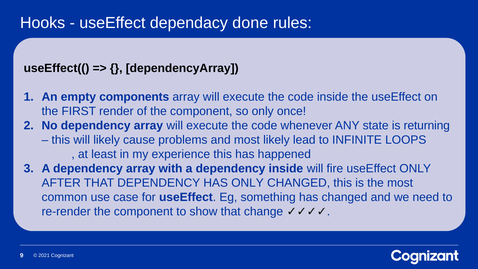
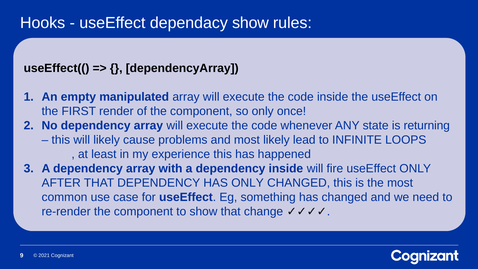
dependacy done: done -> show
components: components -> manipulated
